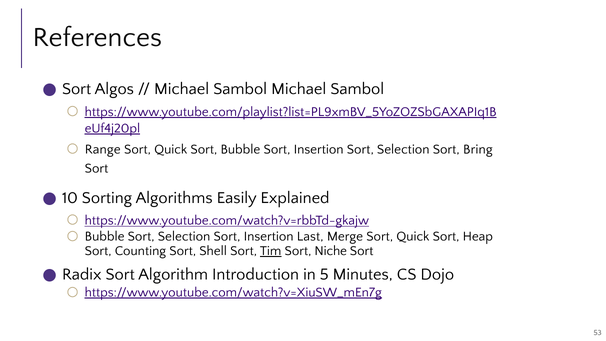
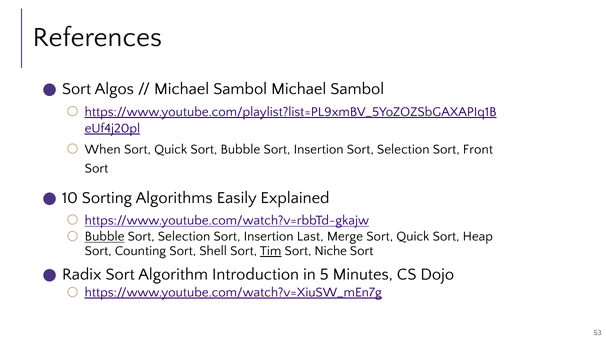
Range: Range -> When
Bring: Bring -> Front
Bubble at (105, 236) underline: none -> present
